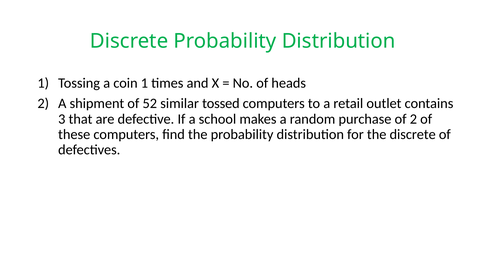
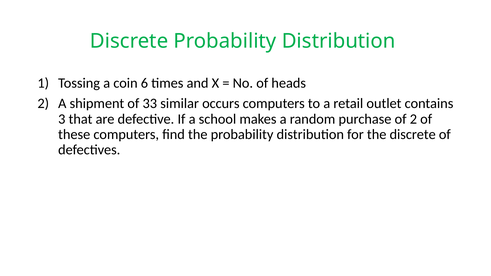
coin 1: 1 -> 6
52: 52 -> 33
tossed: tossed -> occurs
